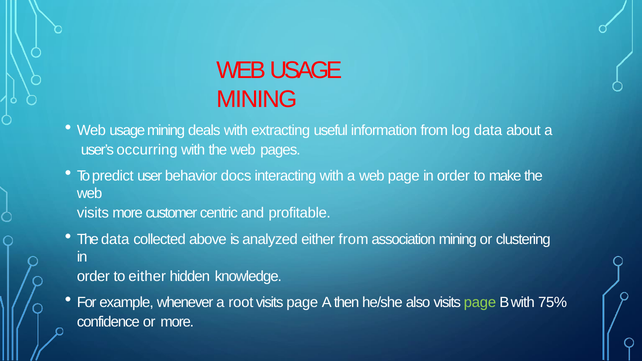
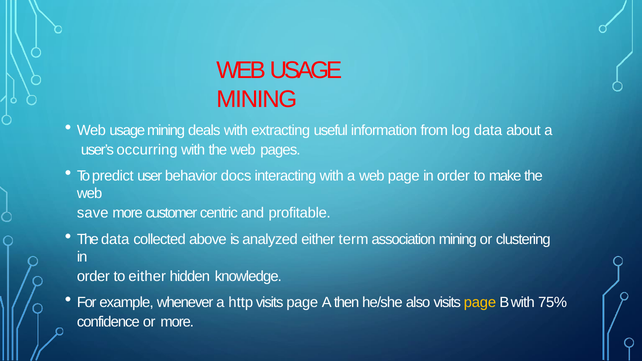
visits at (93, 213): visits -> save
either from: from -> term
root: root -> http
page at (480, 302) colour: light green -> yellow
